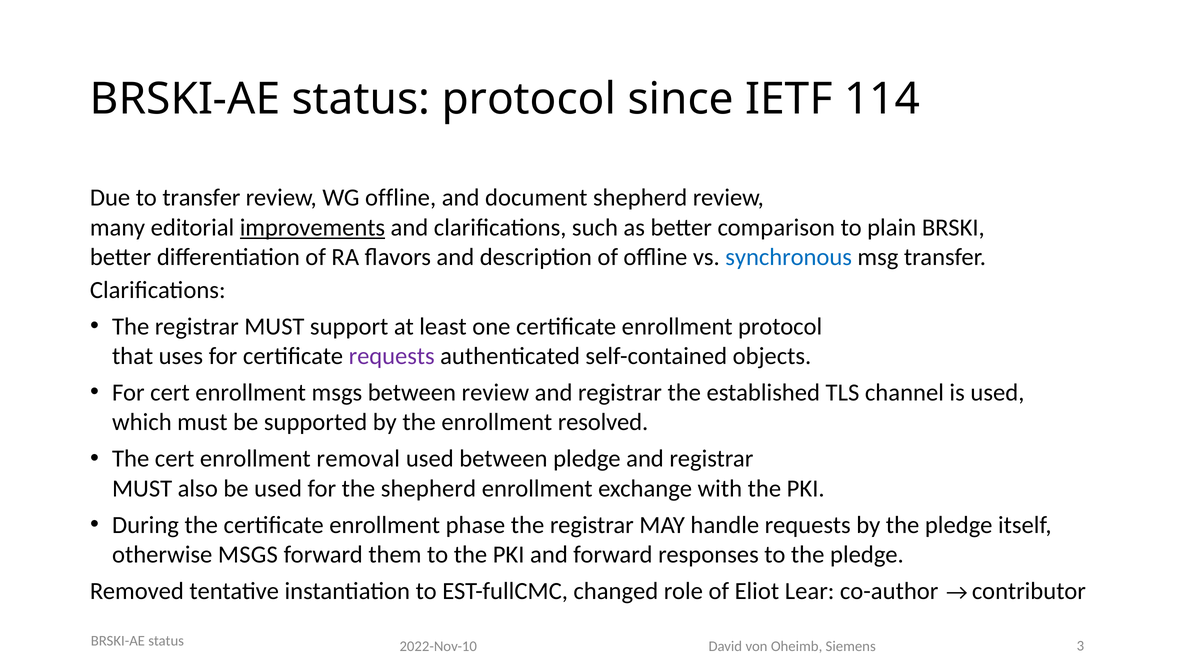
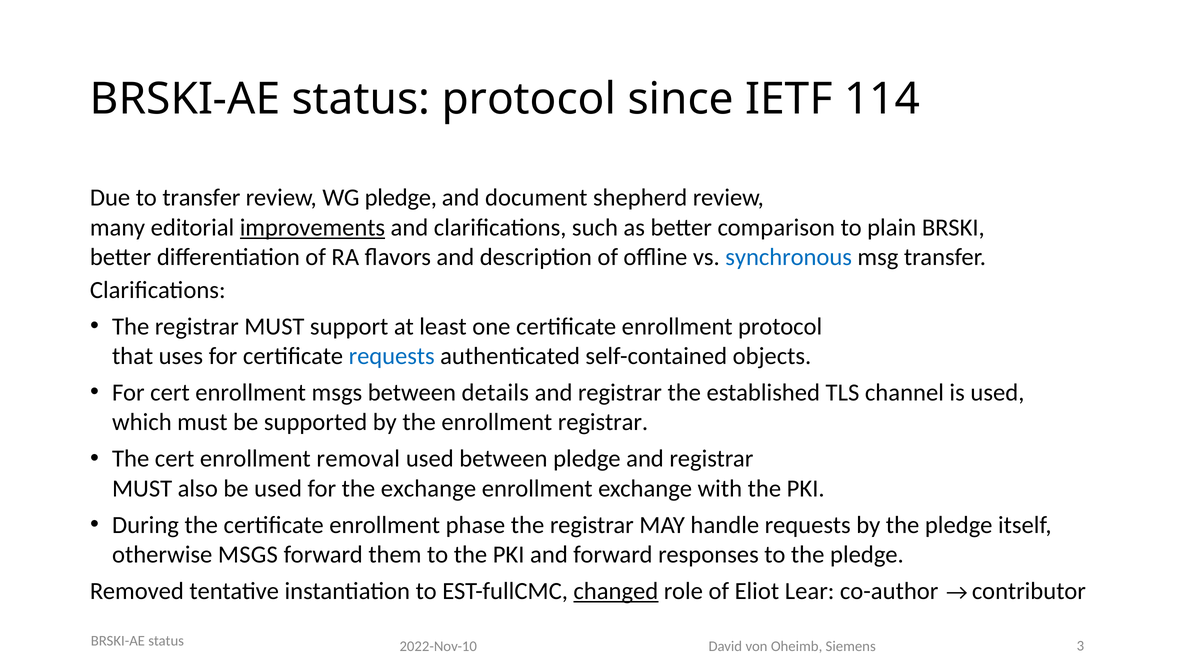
WG offline: offline -> pledge
requests at (392, 356) colour: purple -> blue
between review: review -> details
enrollment resolved: resolved -> registrar
the shepherd: shepherd -> exchange
changed underline: none -> present
